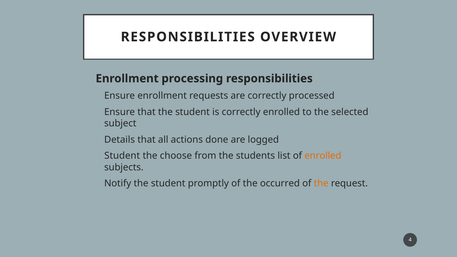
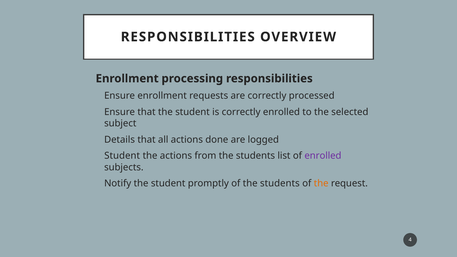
the choose: choose -> actions
enrolled at (323, 156) colour: orange -> purple
of the occurred: occurred -> students
